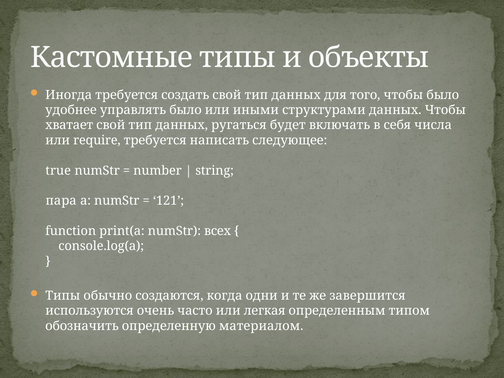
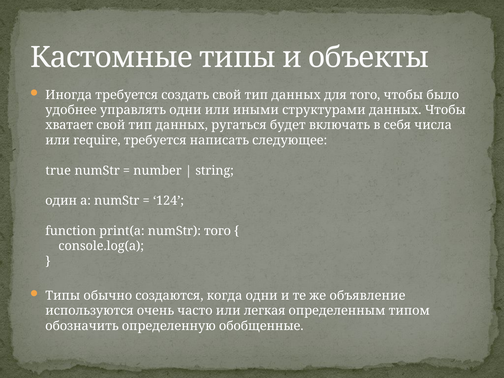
управлять было: было -> одни
пара: пара -> один
121: 121 -> 124
numStr всех: всех -> того
завершится: завершится -> объявление
материалом: материалом -> обобщенные
